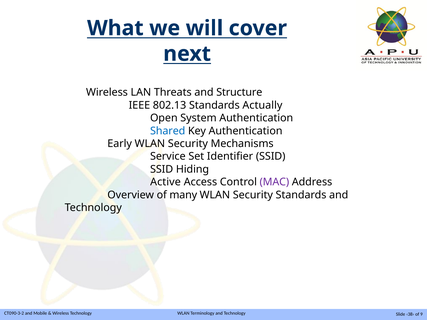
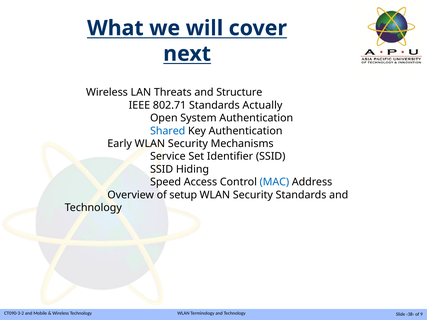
802.13: 802.13 -> 802.71
Active: Active -> Speed
MAC colour: purple -> blue
many: many -> setup
